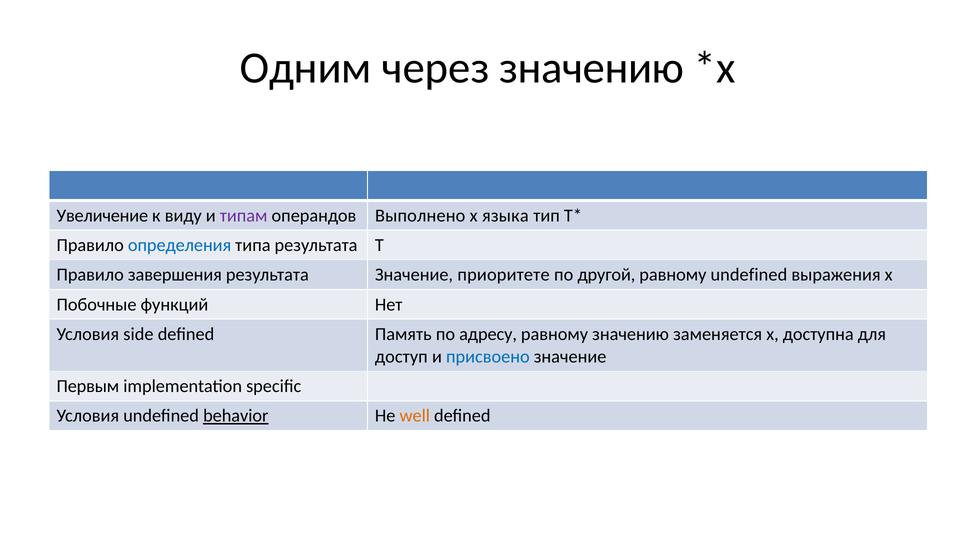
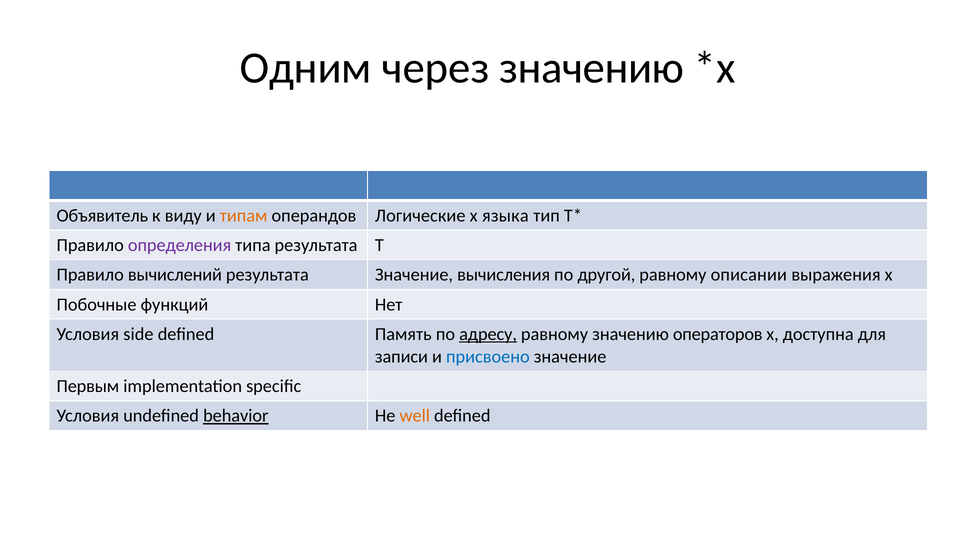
Увеличение: Увеличение -> Объявитель
типам colour: purple -> orange
Выполнено: Выполнено -> Логические
определения colour: blue -> purple
завершения: завершения -> вычислений
приоритете: приоритете -> вычисления
равному undefined: undefined -> описании
адресу underline: none -> present
заменяется: заменяется -> операторов
доступ: доступ -> записи
